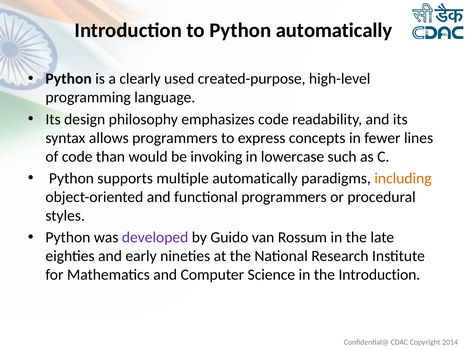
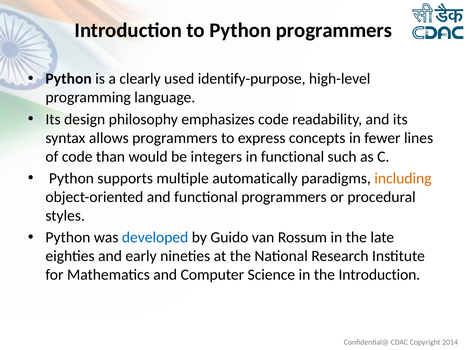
Python automatically: automatically -> programmers
created-purpose: created-purpose -> identify-purpose
invoking: invoking -> integers
in lowercase: lowercase -> functional
developed colour: purple -> blue
